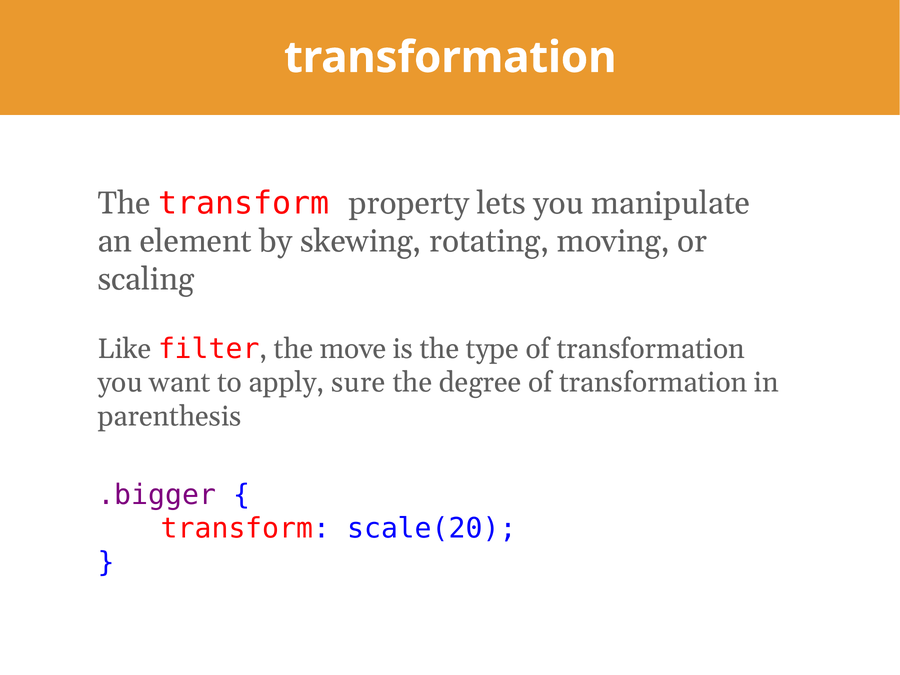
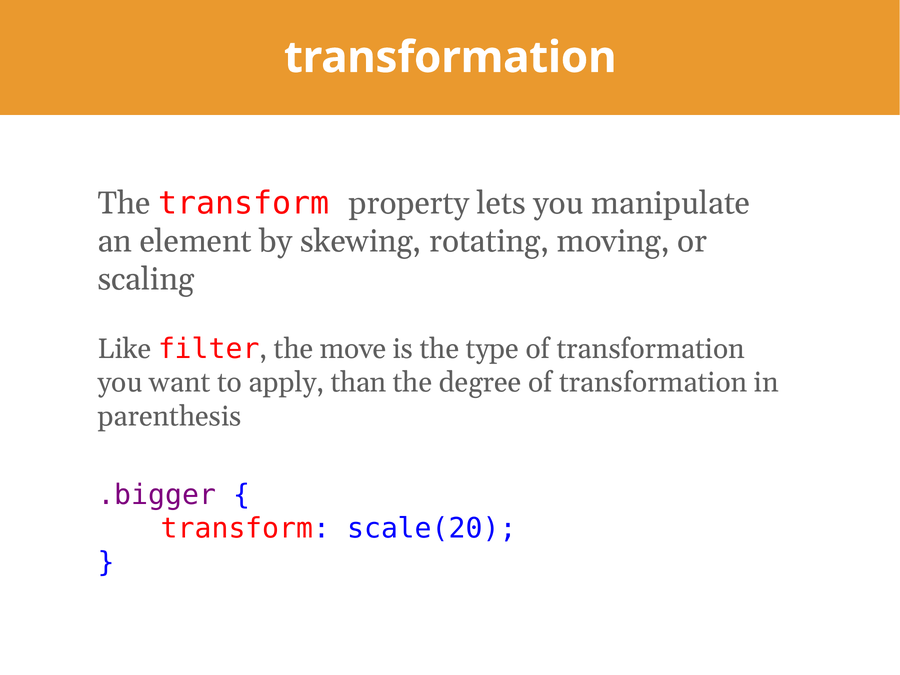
sure: sure -> than
